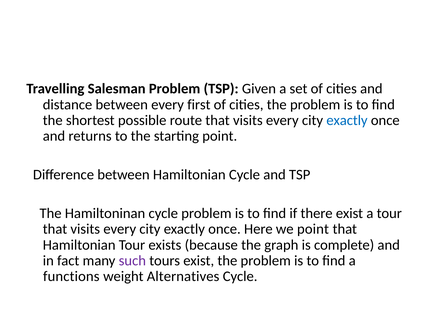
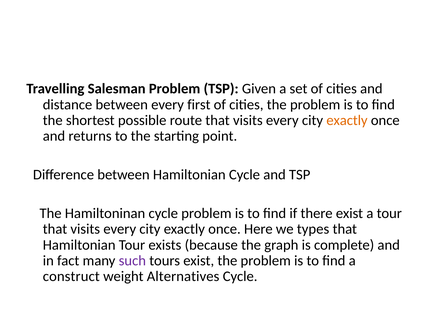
exactly at (347, 120) colour: blue -> orange
we point: point -> types
functions: functions -> construct
